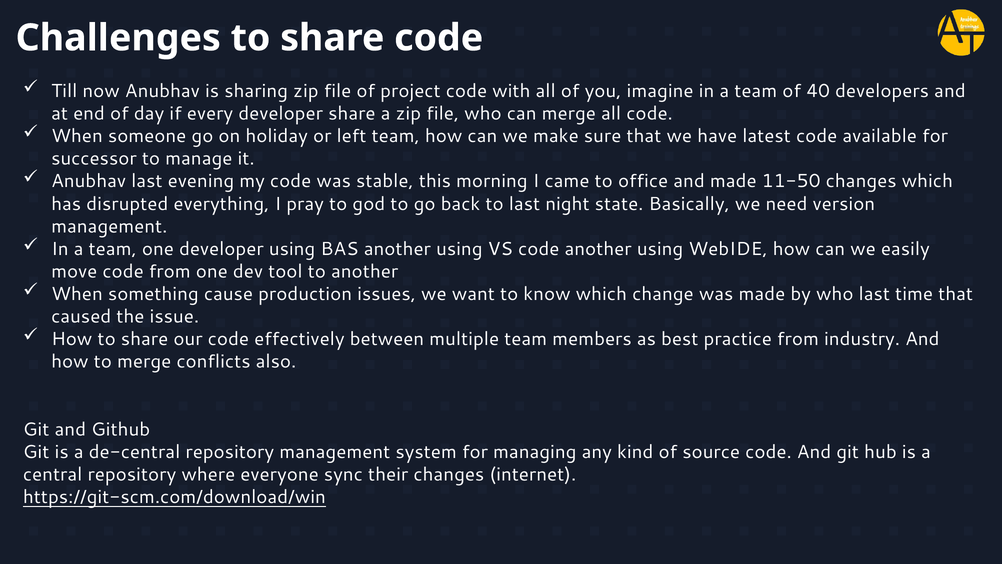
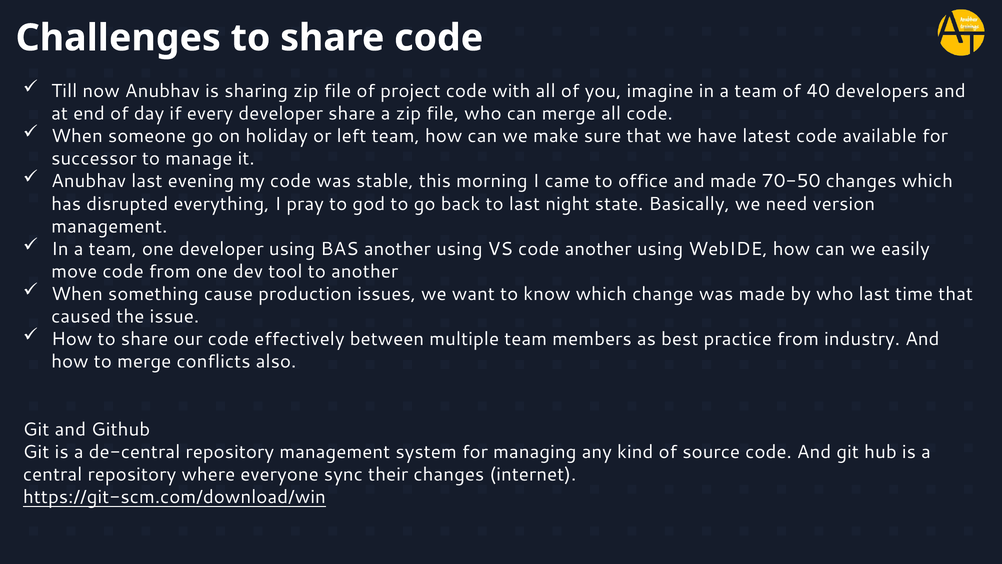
11-50: 11-50 -> 70-50
